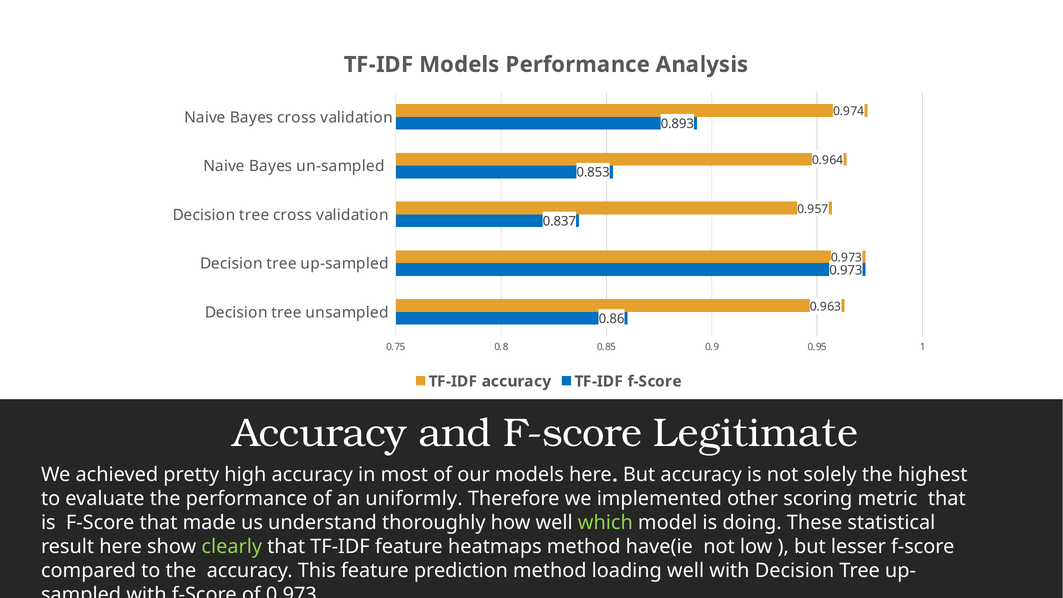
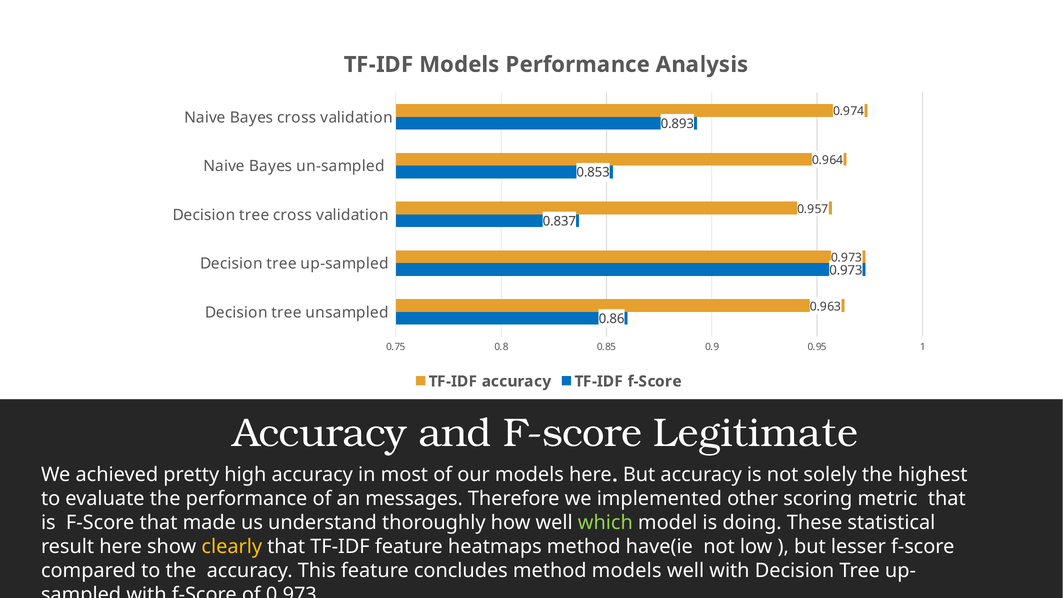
uniformly: uniformly -> messages
clearly colour: light green -> yellow
prediction: prediction -> concludes
method loading: loading -> models
